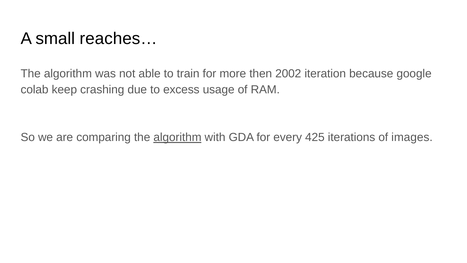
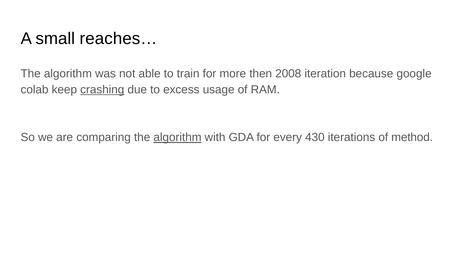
2002: 2002 -> 2008
crashing underline: none -> present
425: 425 -> 430
images: images -> method
